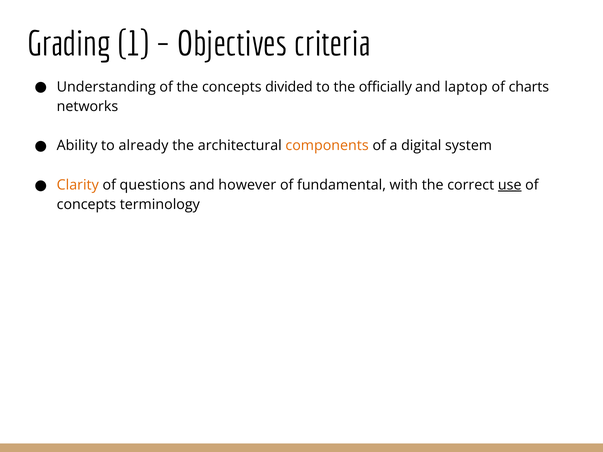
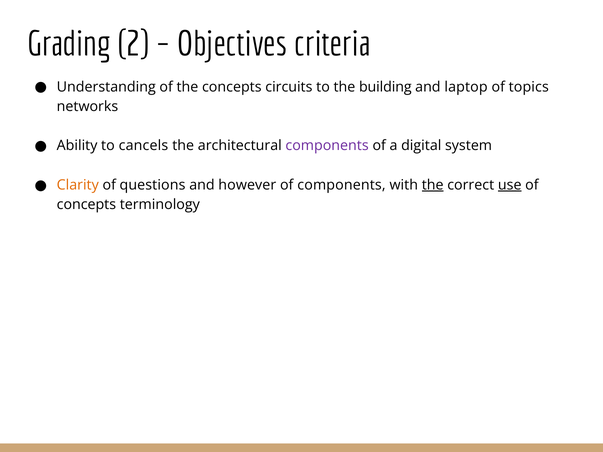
1: 1 -> 2
divided: divided -> circuits
officially: officially -> building
charts: charts -> topics
already: already -> cancels
components at (327, 146) colour: orange -> purple
of fundamental: fundamental -> components
the at (433, 185) underline: none -> present
